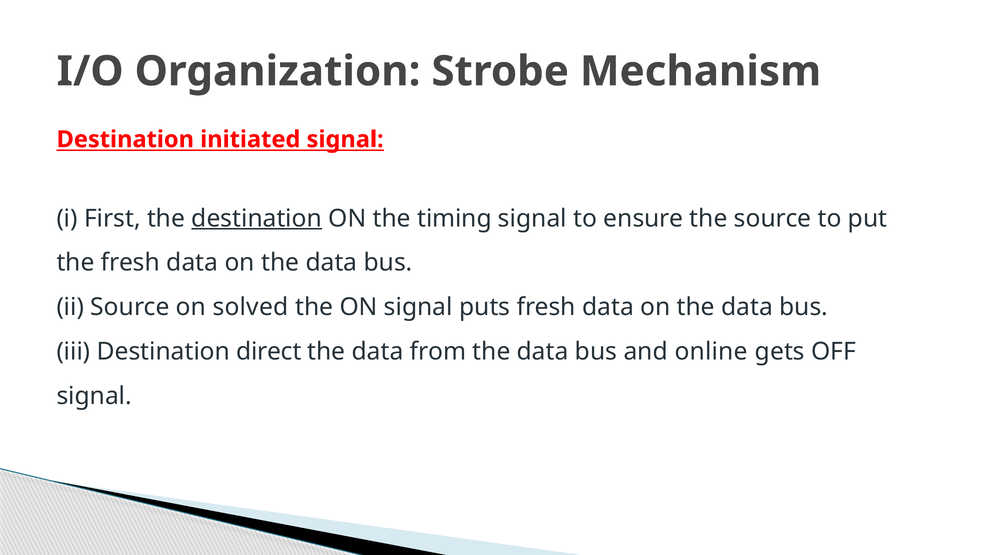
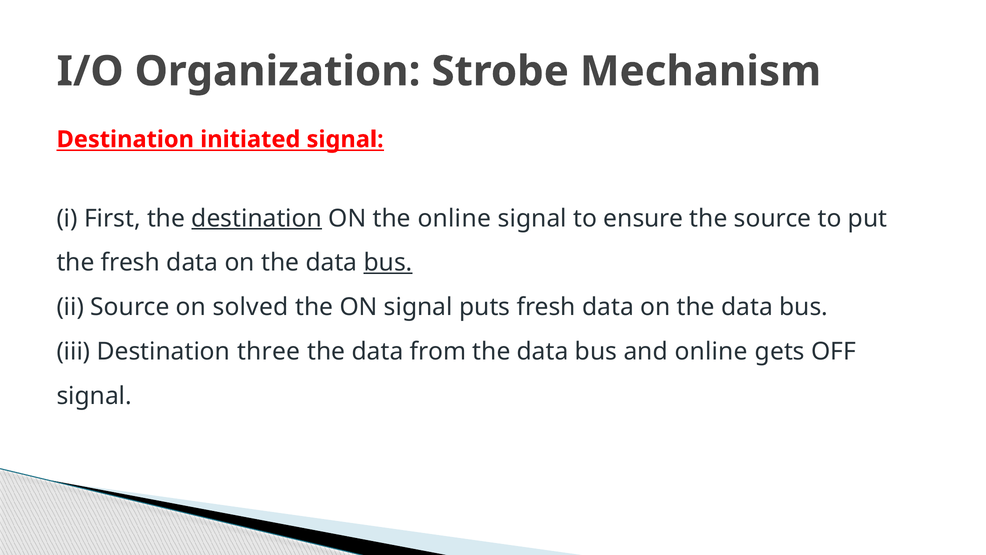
the timing: timing -> online
bus at (388, 263) underline: none -> present
direct: direct -> three
